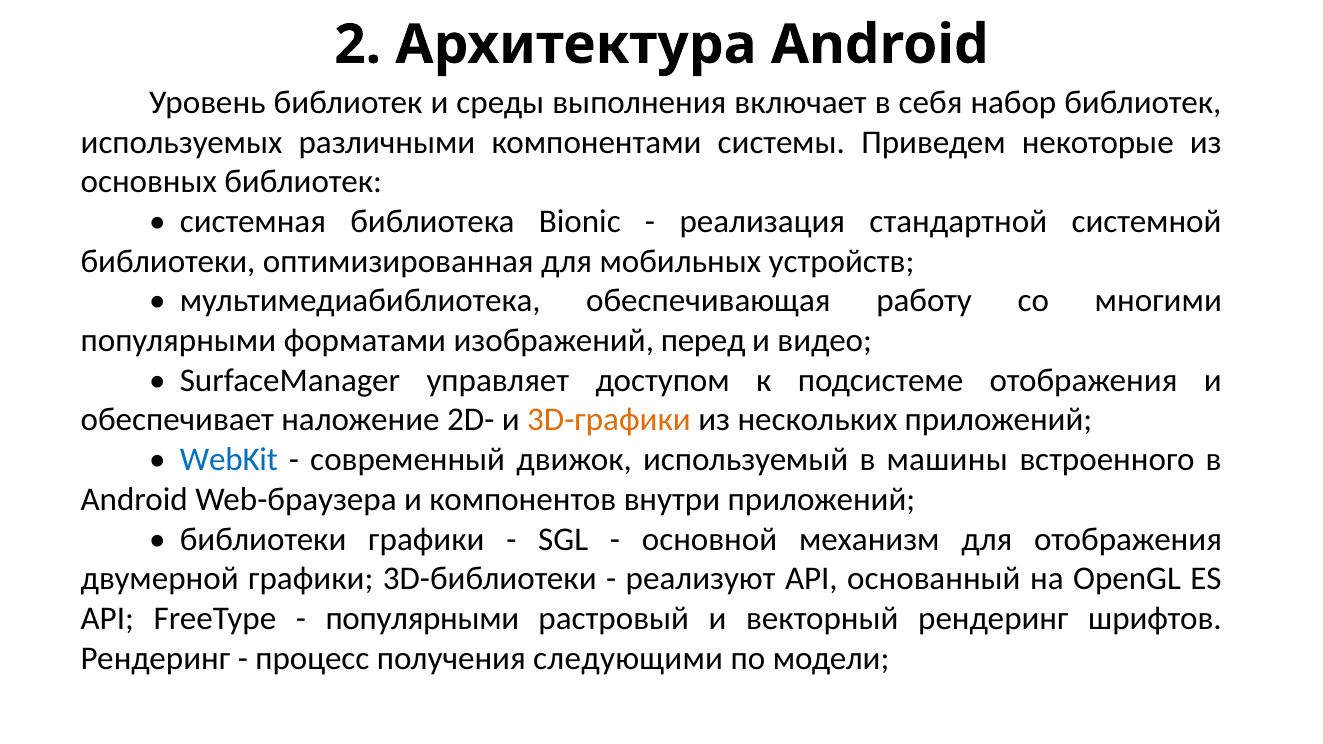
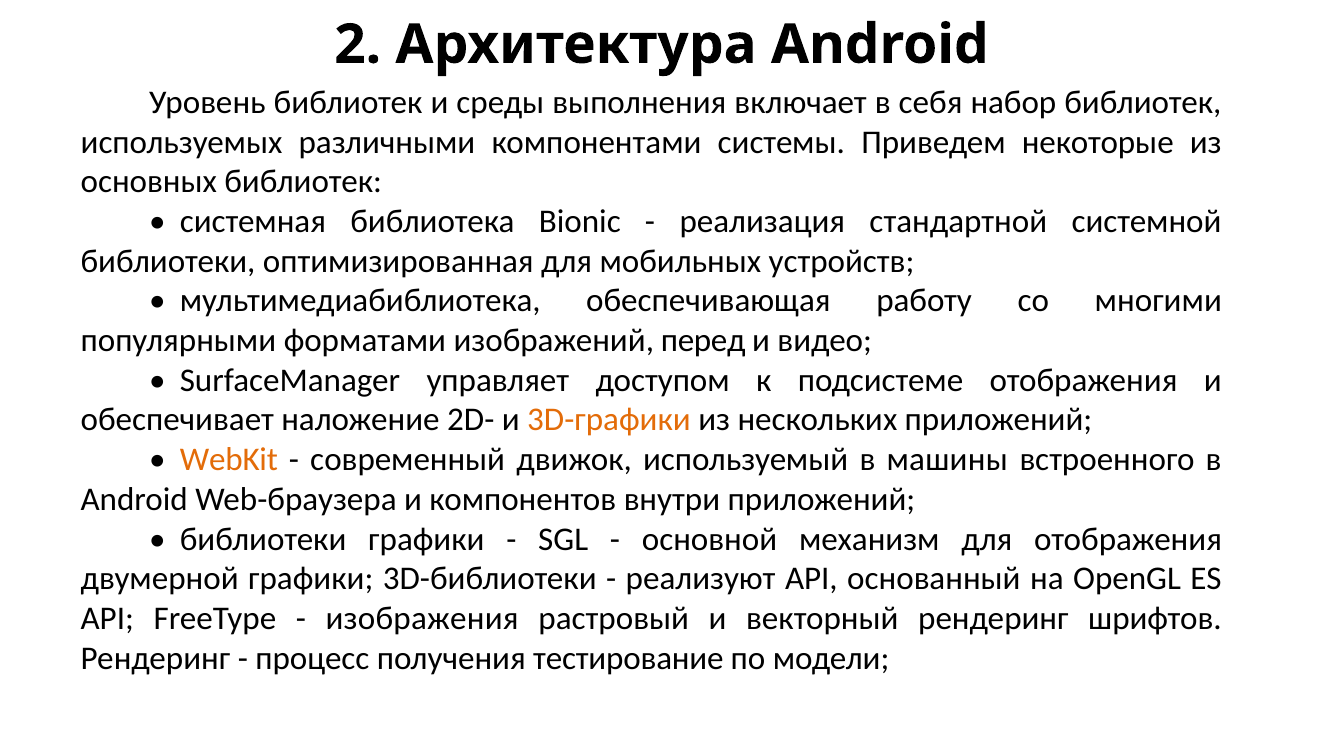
WebKit colour: blue -> orange
популярными at (422, 619): популярными -> изображения
следующими: следующими -> тестирование
